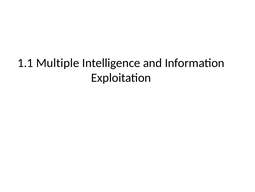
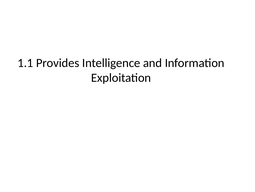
Multiple: Multiple -> Provides
